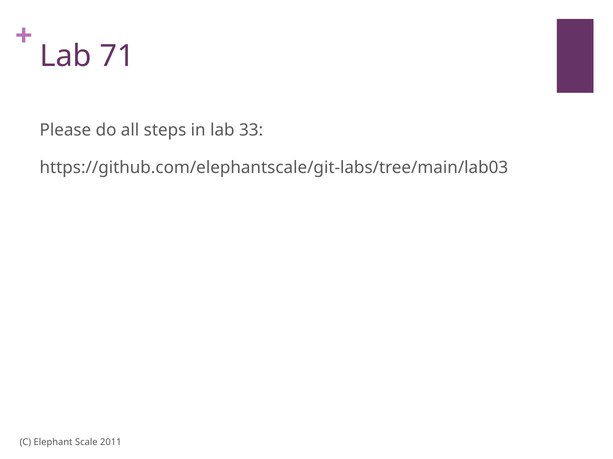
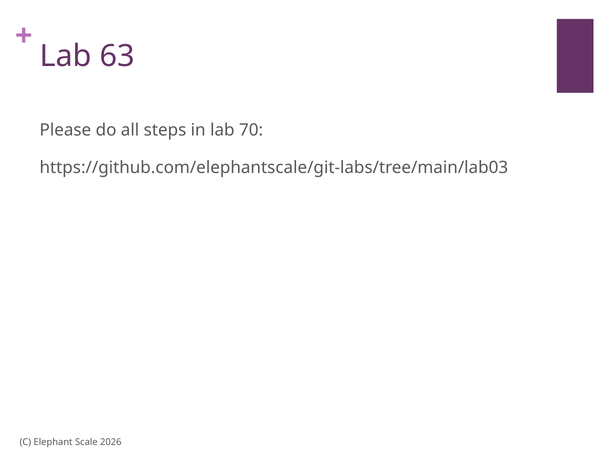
71: 71 -> 63
33: 33 -> 70
2011: 2011 -> 2026
